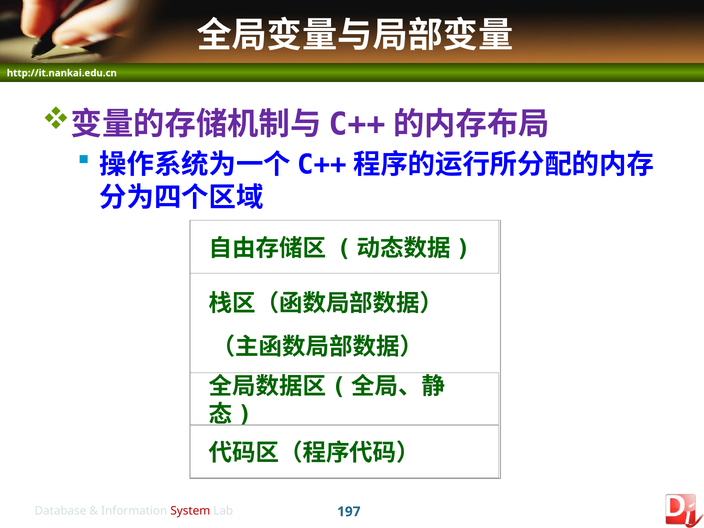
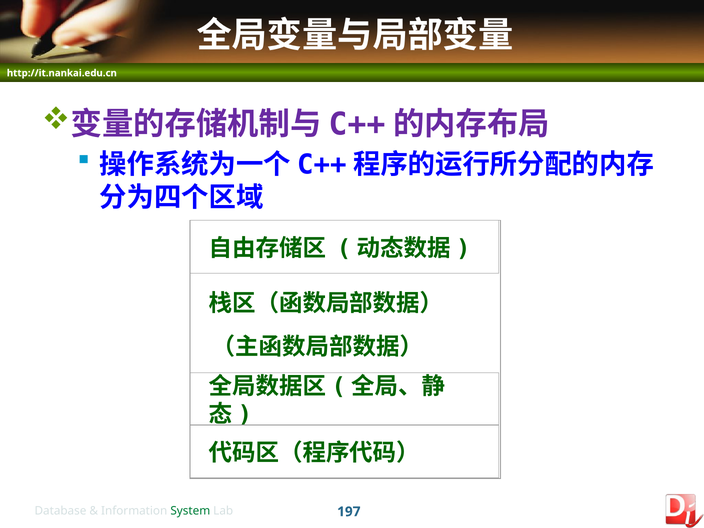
System colour: red -> green
